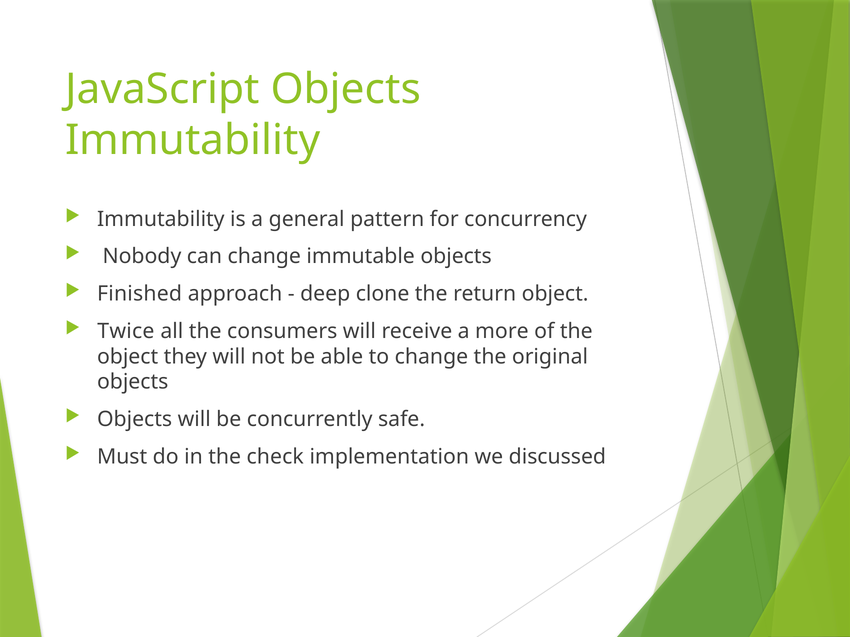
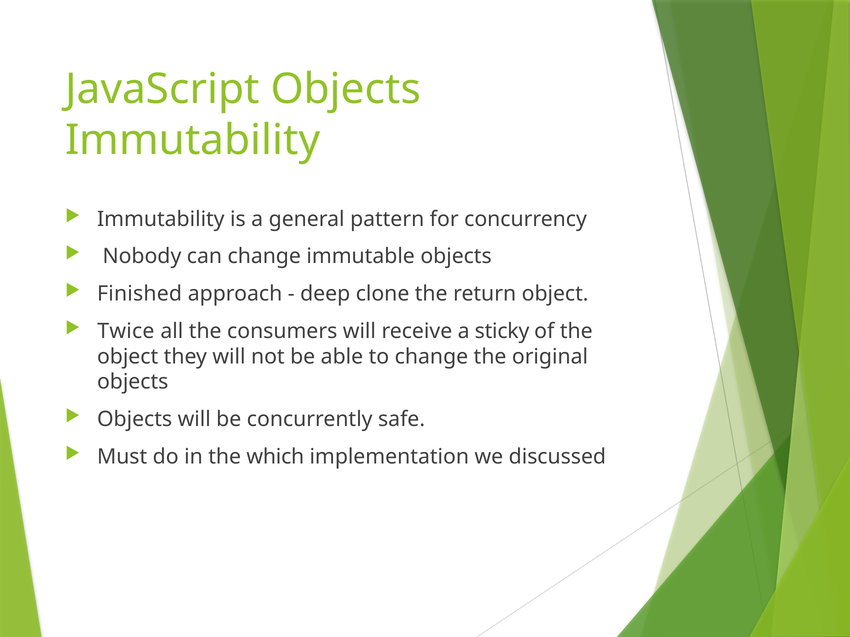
more: more -> sticky
check: check -> which
